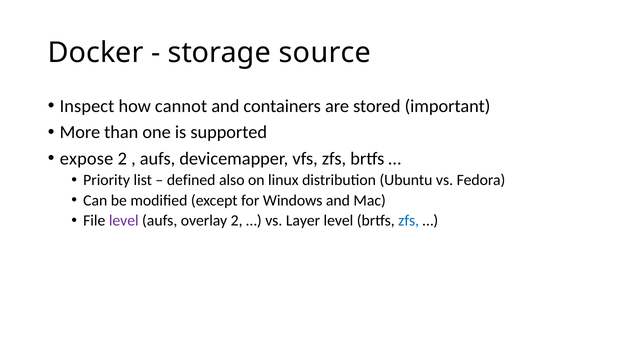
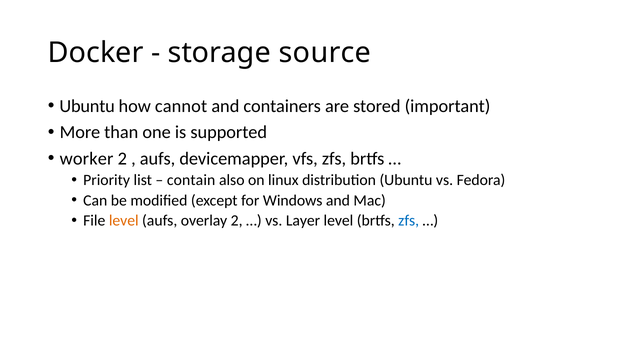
Inspect at (87, 106): Inspect -> Ubuntu
expose: expose -> worker
defined: defined -> contain
level at (124, 221) colour: purple -> orange
